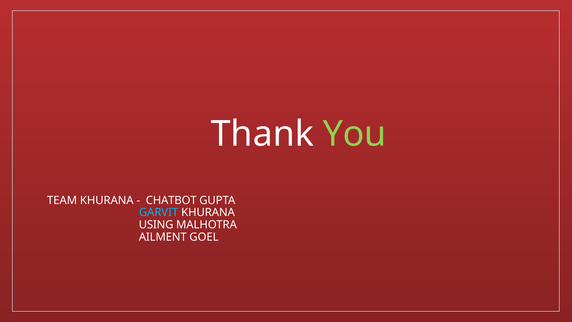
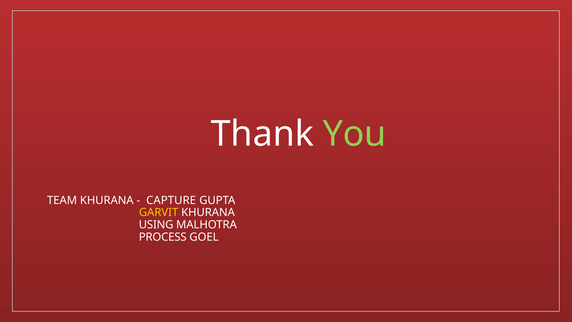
CHATBOT: CHATBOT -> CAPTURE
GARVIT colour: light blue -> yellow
AILMENT: AILMENT -> PROCESS
